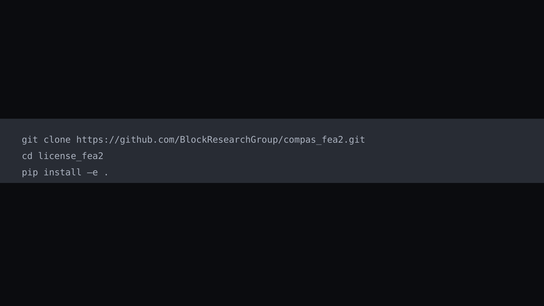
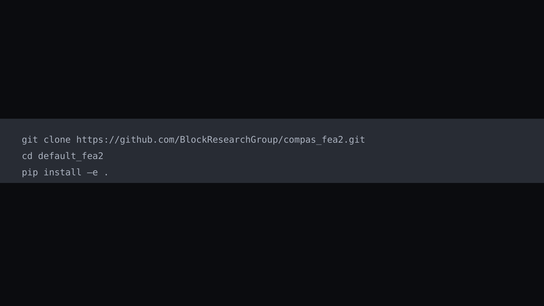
license_fea2: license_fea2 -> default_fea2
